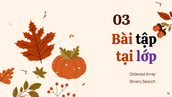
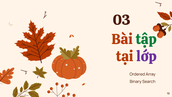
tập colour: black -> green
